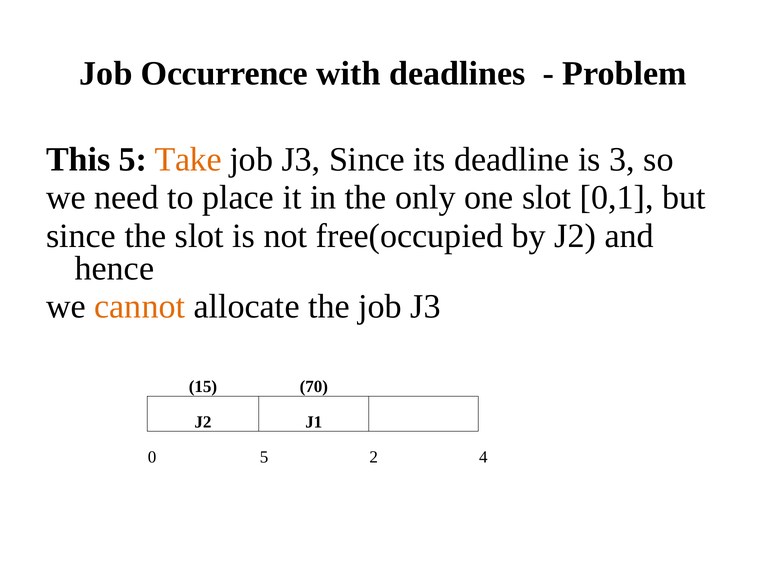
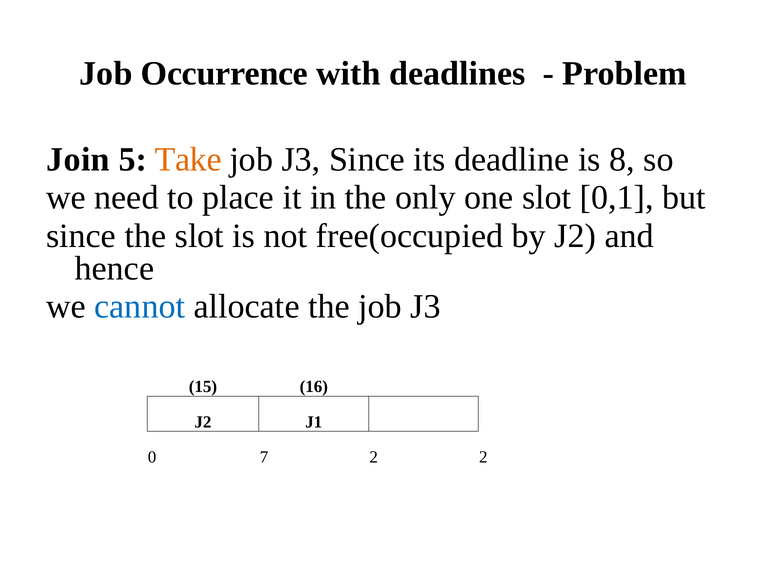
This: This -> Join
3: 3 -> 8
cannot colour: orange -> blue
70: 70 -> 16
0 5: 5 -> 7
2 4: 4 -> 2
